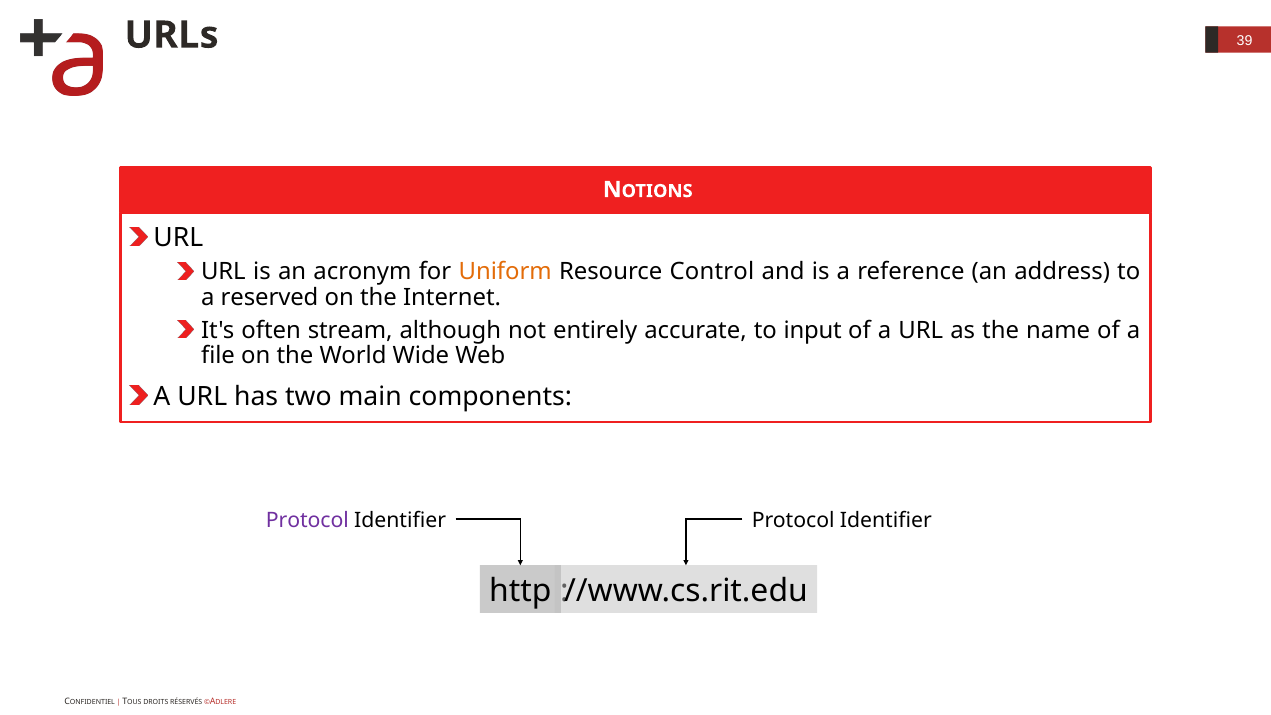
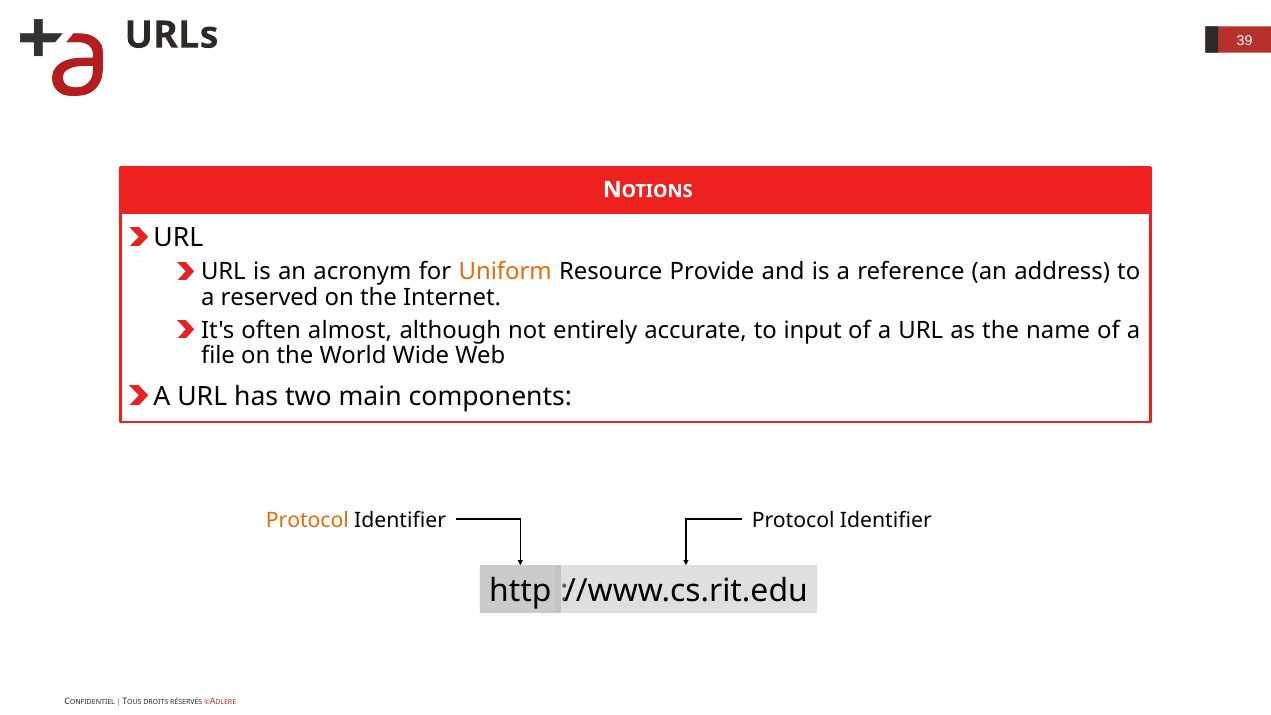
Control: Control -> Provide
stream: stream -> almost
Protocol at (307, 520) colour: purple -> orange
